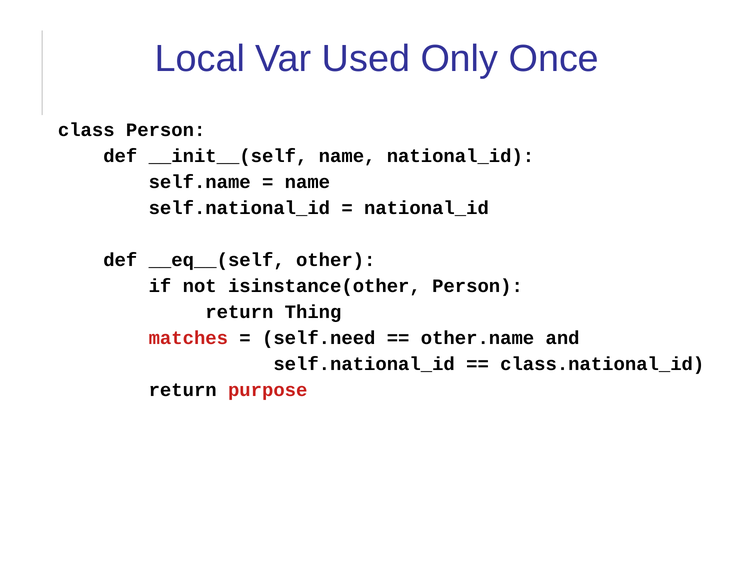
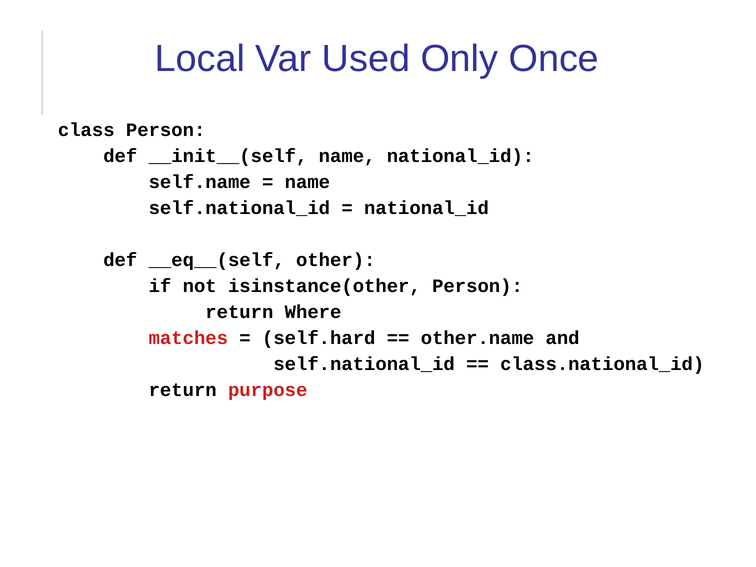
Thing: Thing -> Where
self.need: self.need -> self.hard
